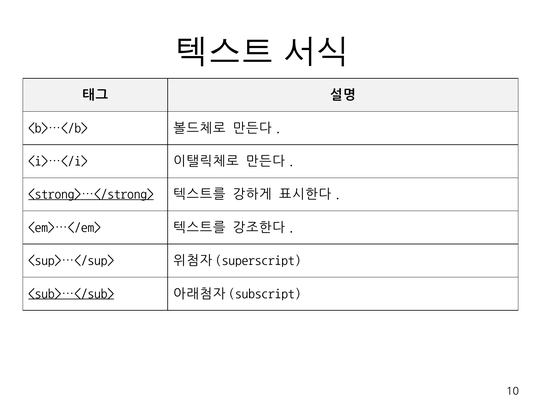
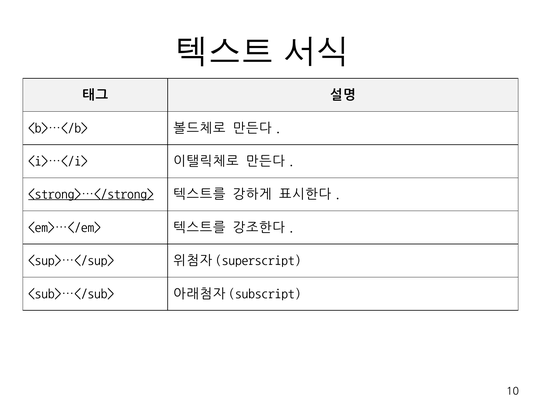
<sub>…</sub> underline: present -> none
